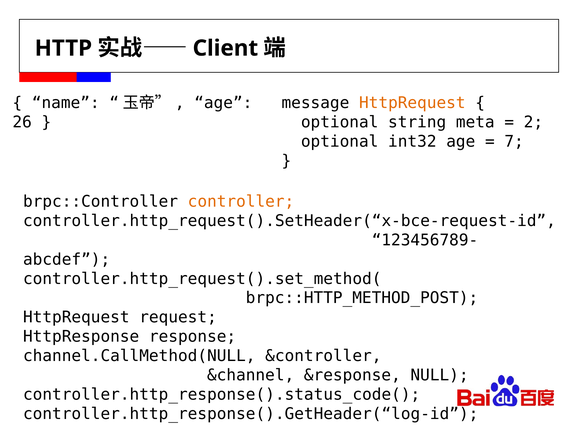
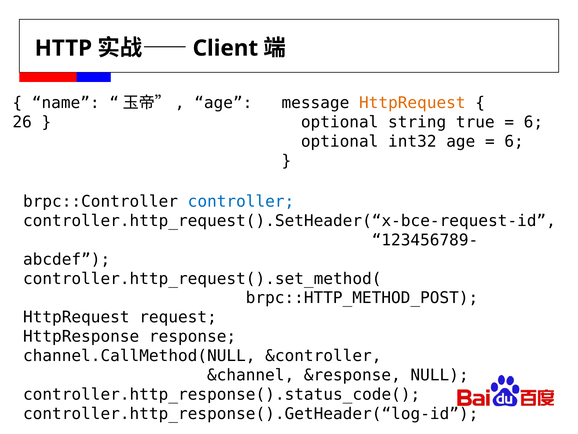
meta: meta -> true
2 at (533, 122): 2 -> 6
7 at (514, 141): 7 -> 6
controller colour: orange -> blue
